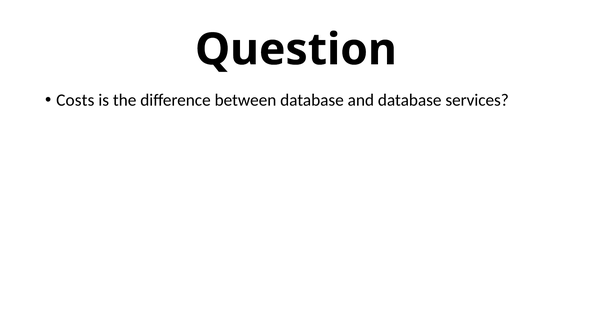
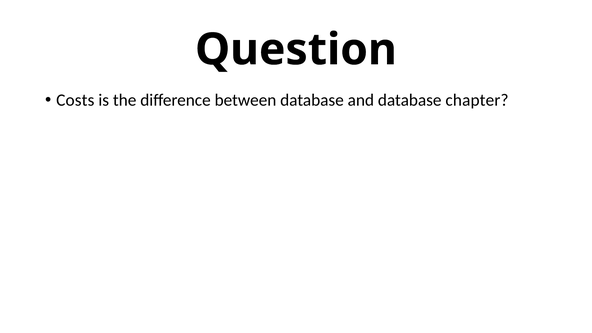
services: services -> chapter
